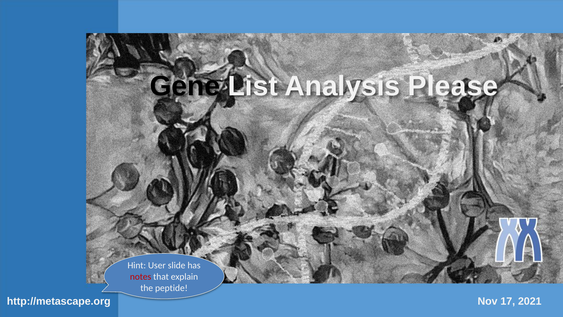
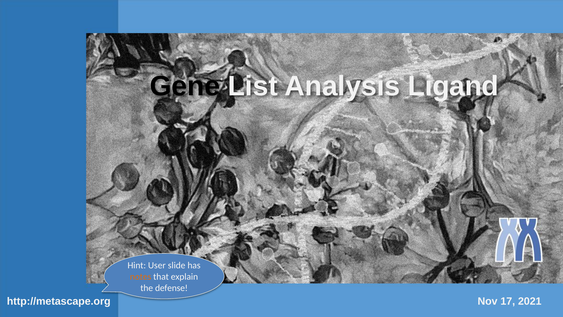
Please: Please -> Ligand
notes colour: red -> orange
peptide: peptide -> defense
